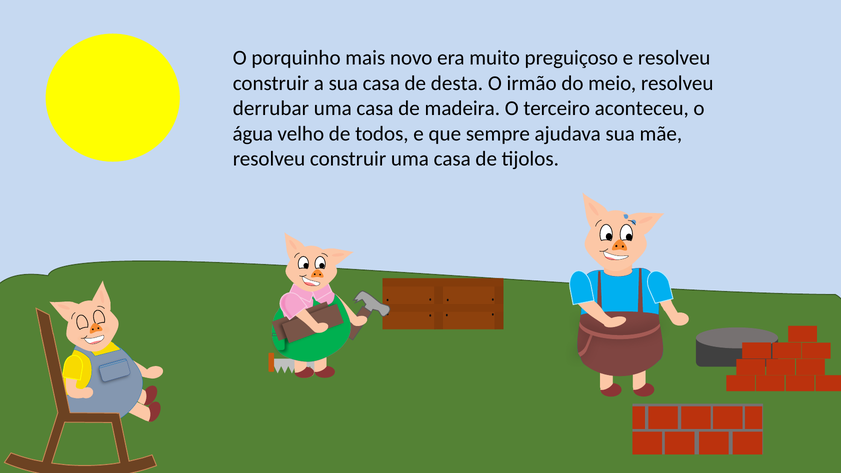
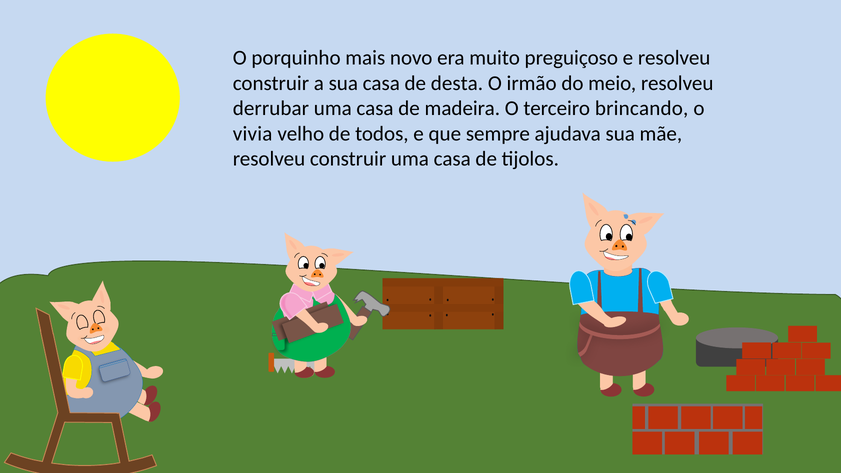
aconteceu: aconteceu -> brincando
água: água -> vivia
